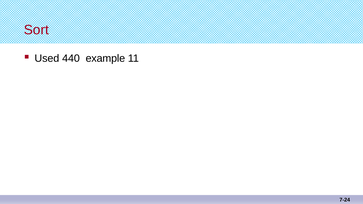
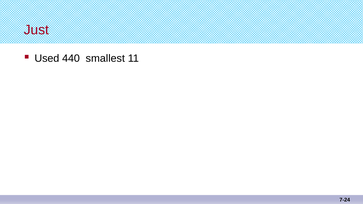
Sort: Sort -> Just
example: example -> smallest
